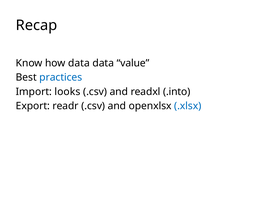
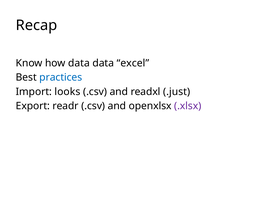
value: value -> excel
.into: .into -> .just
.xlsx colour: blue -> purple
